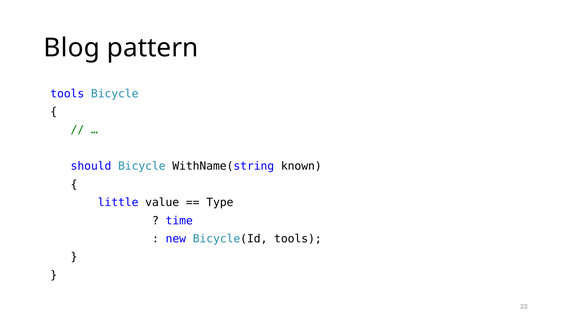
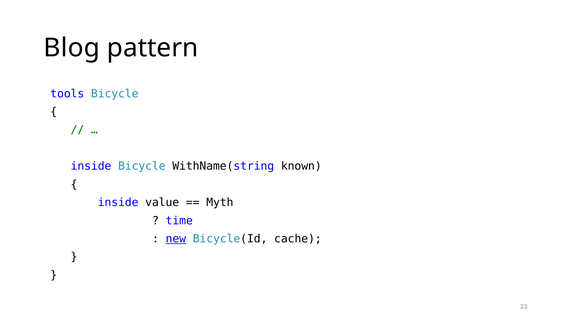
should at (91, 166): should -> inside
little at (118, 203): little -> inside
Type: Type -> Myth
new underline: none -> present
Bicycle(Id tools: tools -> cache
